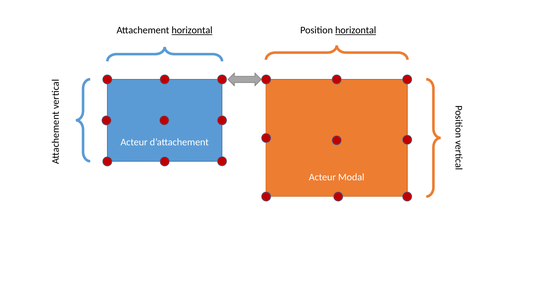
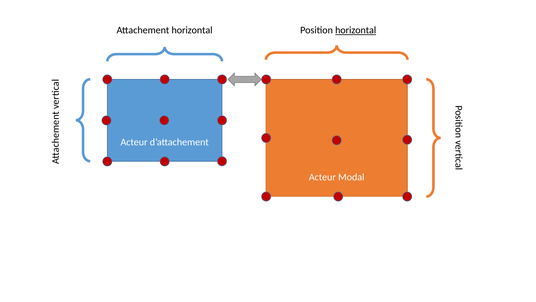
horizontal at (192, 30) underline: present -> none
